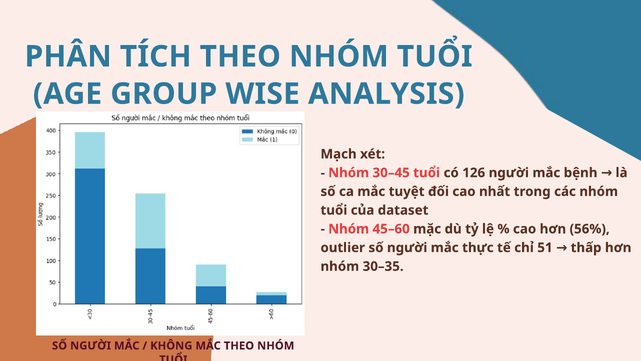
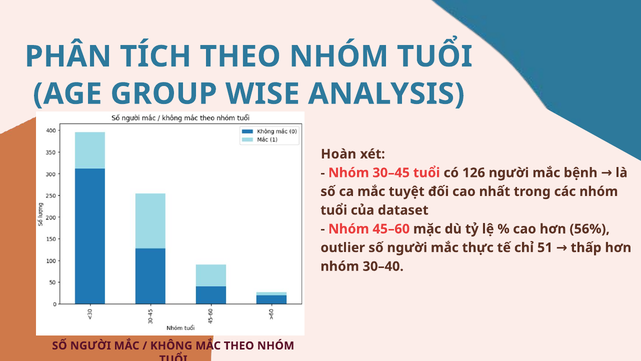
Mạch: Mạch -> Hoàn
30–35: 30–35 -> 30–40
